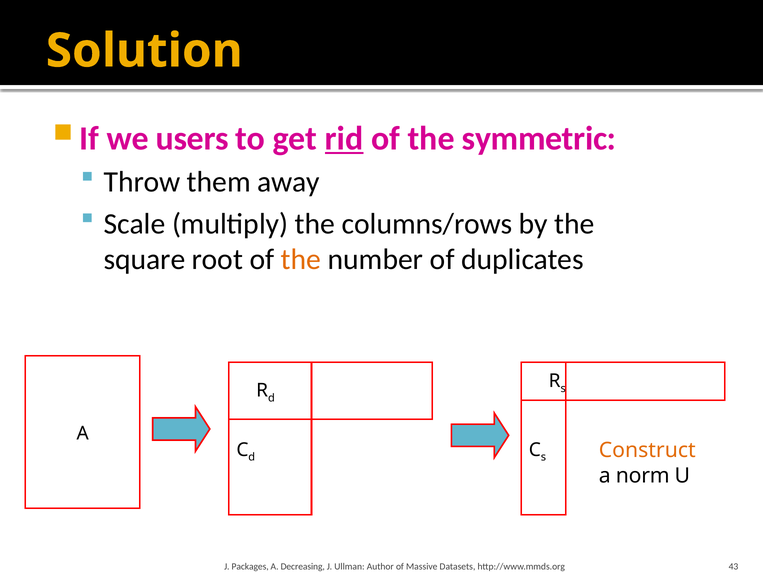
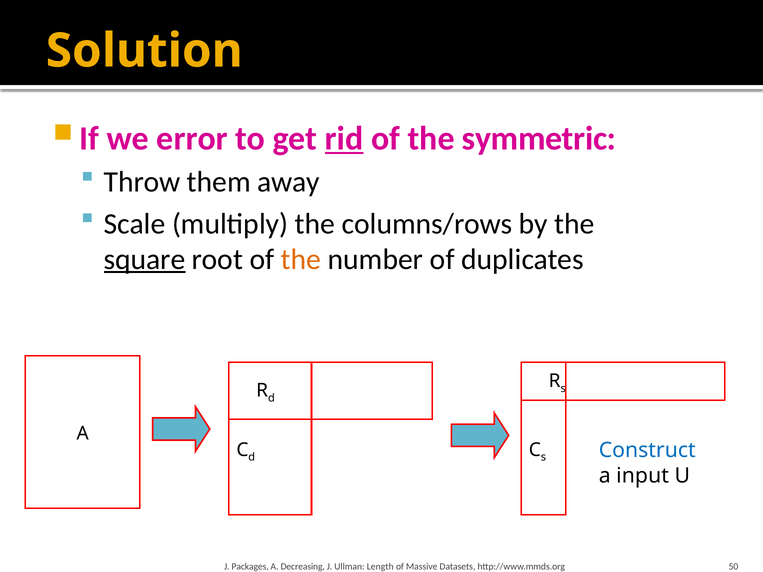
users: users -> error
square underline: none -> present
Construct colour: orange -> blue
norm: norm -> input
Author: Author -> Length
43: 43 -> 50
